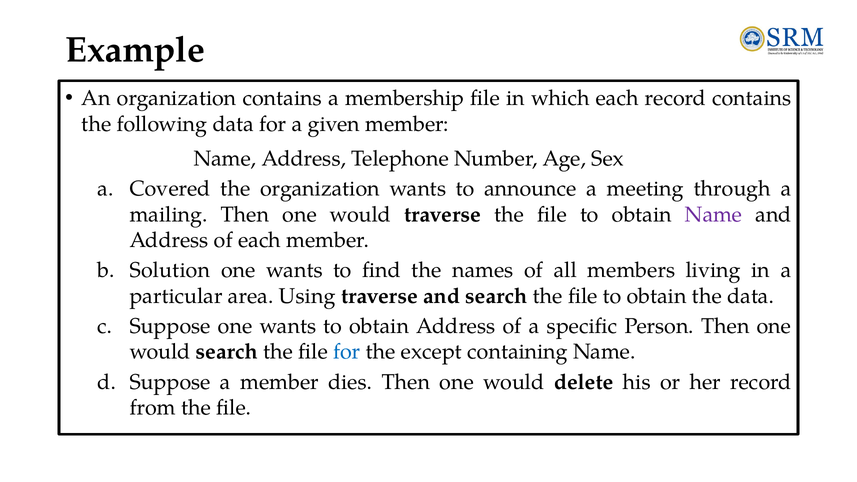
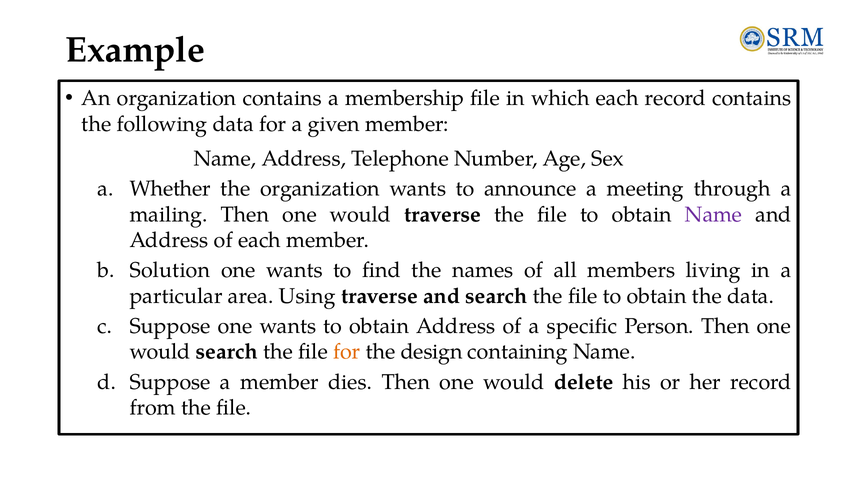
Covered: Covered -> Whether
for at (347, 352) colour: blue -> orange
except: except -> design
